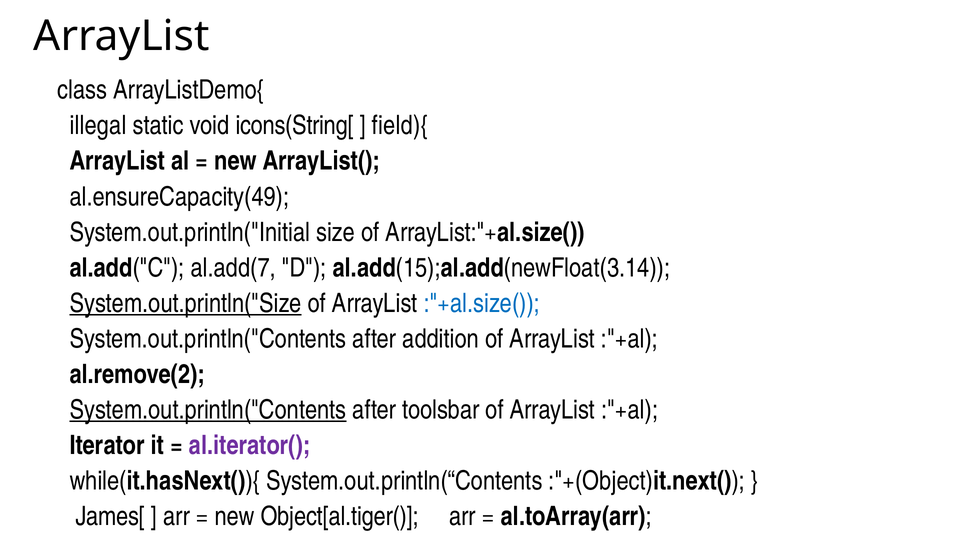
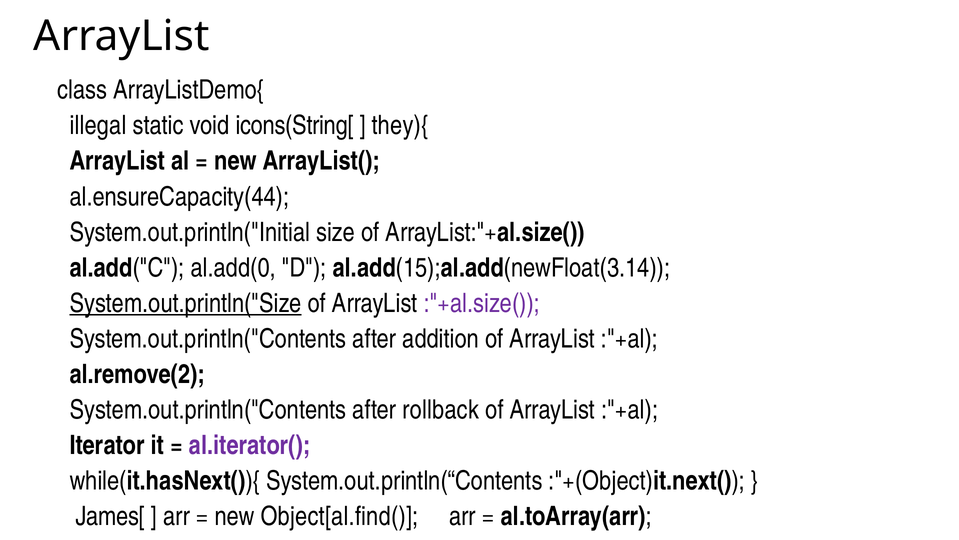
field){: field){ -> they){
al.ensureCapacity(49: al.ensureCapacity(49 -> al.ensureCapacity(44
al.add(7: al.add(7 -> al.add(0
:"+al.size( colour: blue -> purple
System.out.println("Contents at (208, 409) underline: present -> none
toolsbar: toolsbar -> rollback
Object[al.tiger(: Object[al.tiger( -> Object[al.find(
